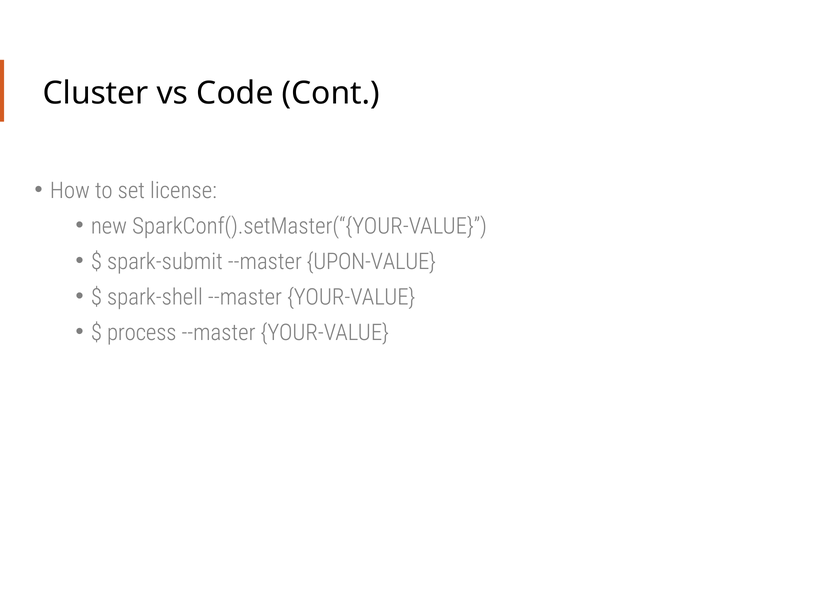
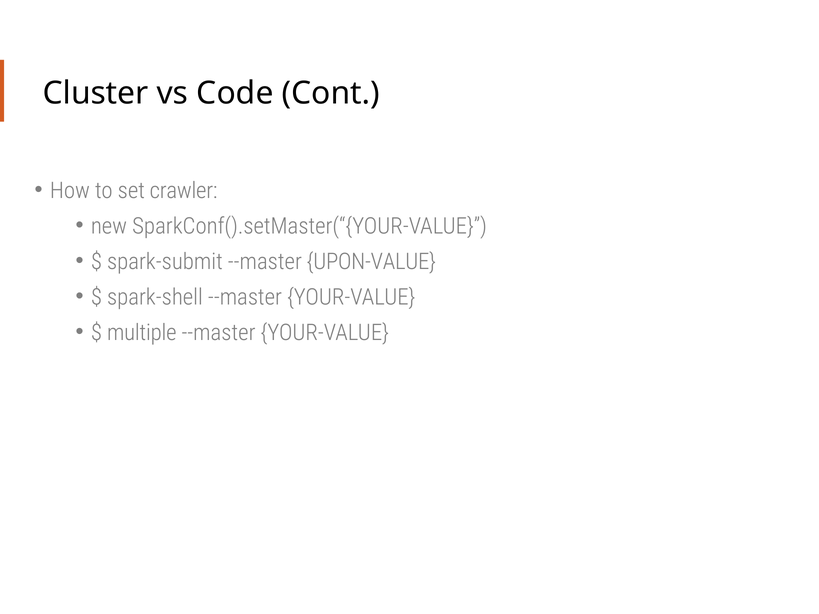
license: license -> crawler
process: process -> multiple
